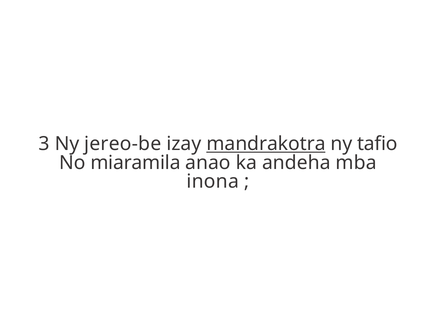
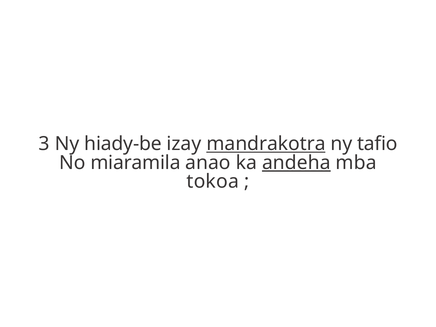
jereo-be: jereo-be -> hiady-be
andeha underline: none -> present
inona: inona -> tokoa
